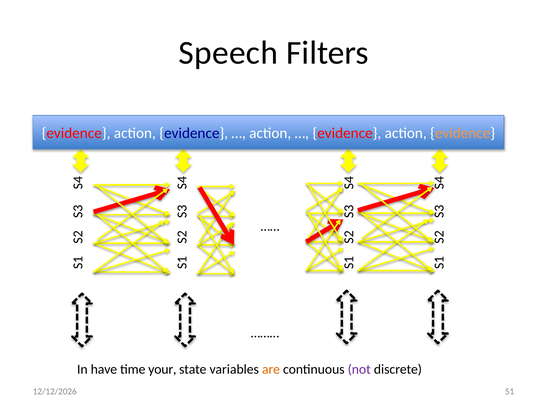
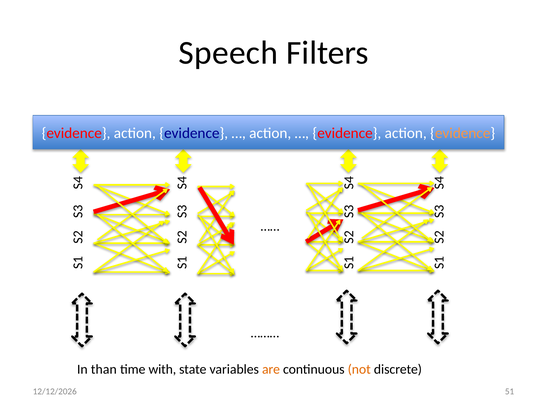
have: have -> than
your: your -> with
not colour: purple -> orange
